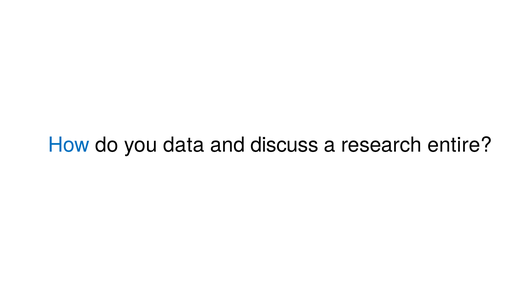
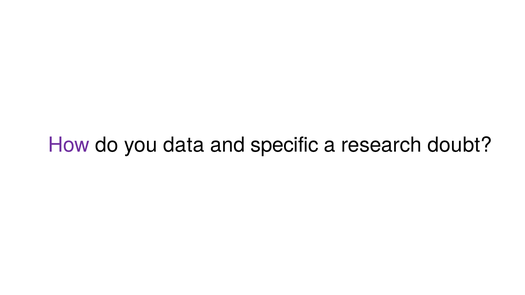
How colour: blue -> purple
discuss: discuss -> specific
entire: entire -> doubt
